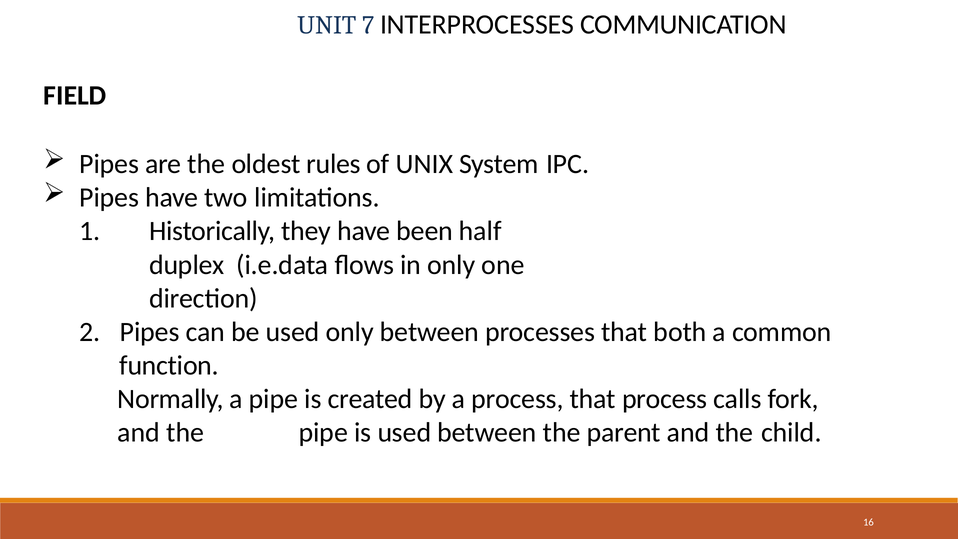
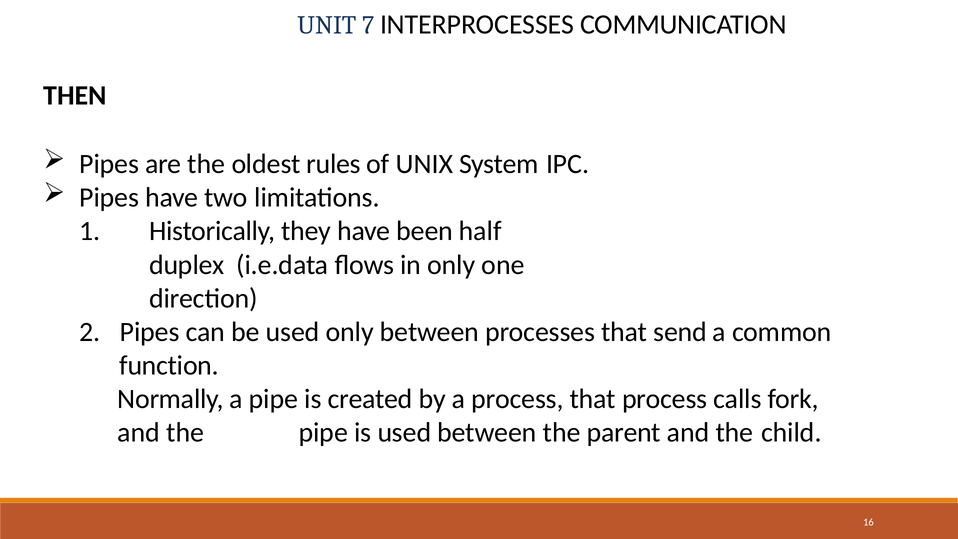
FIELD: FIELD -> THEN
both: both -> send
